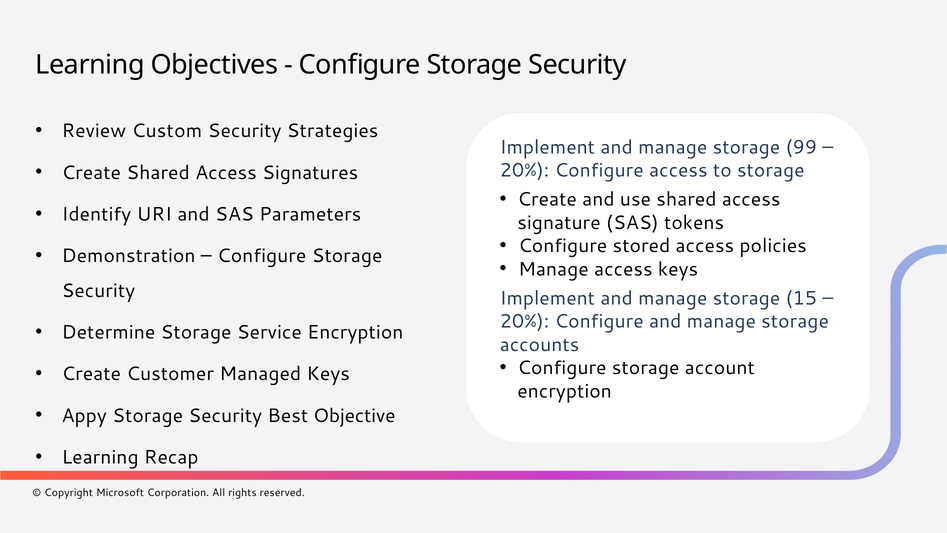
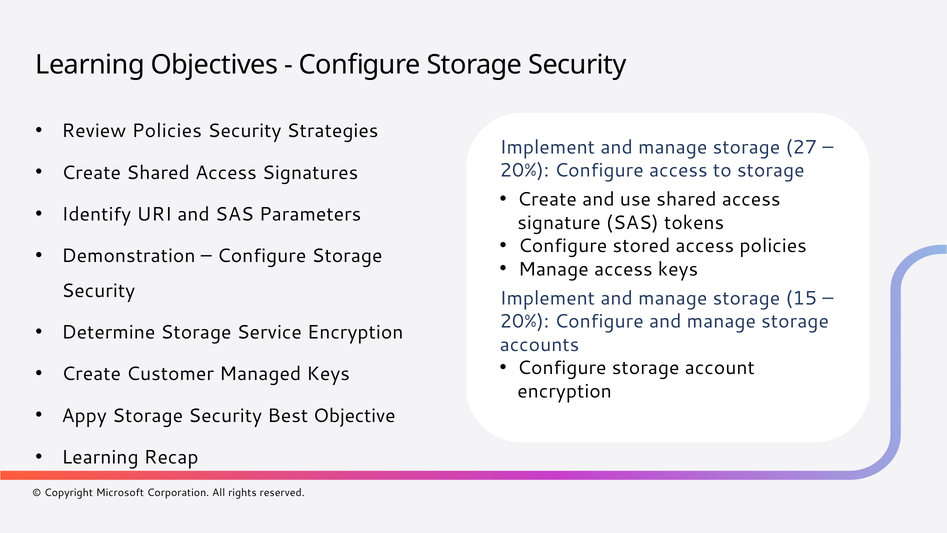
Review Custom: Custom -> Policies
99: 99 -> 27
